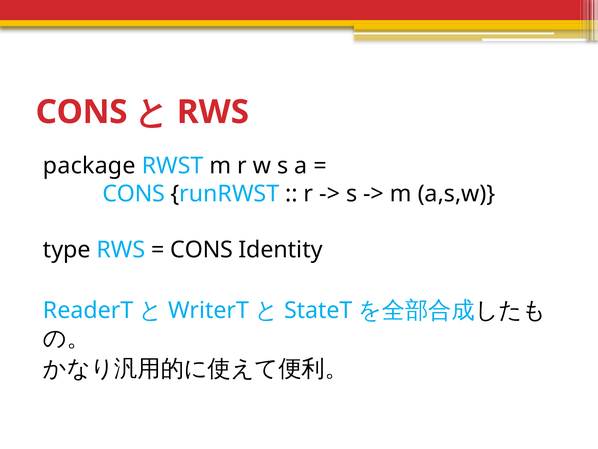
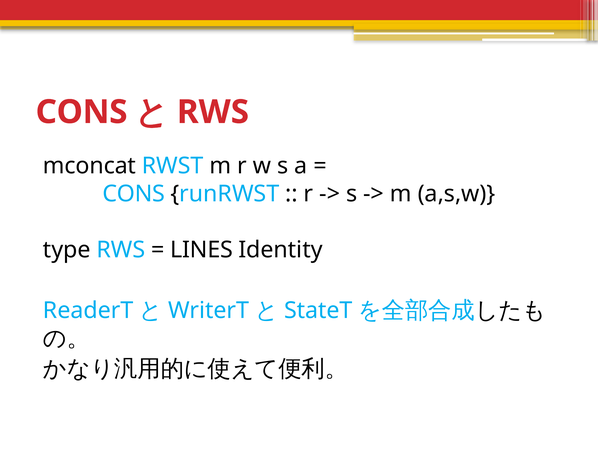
package: package -> mconcat
CONS at (202, 249): CONS -> LINES
